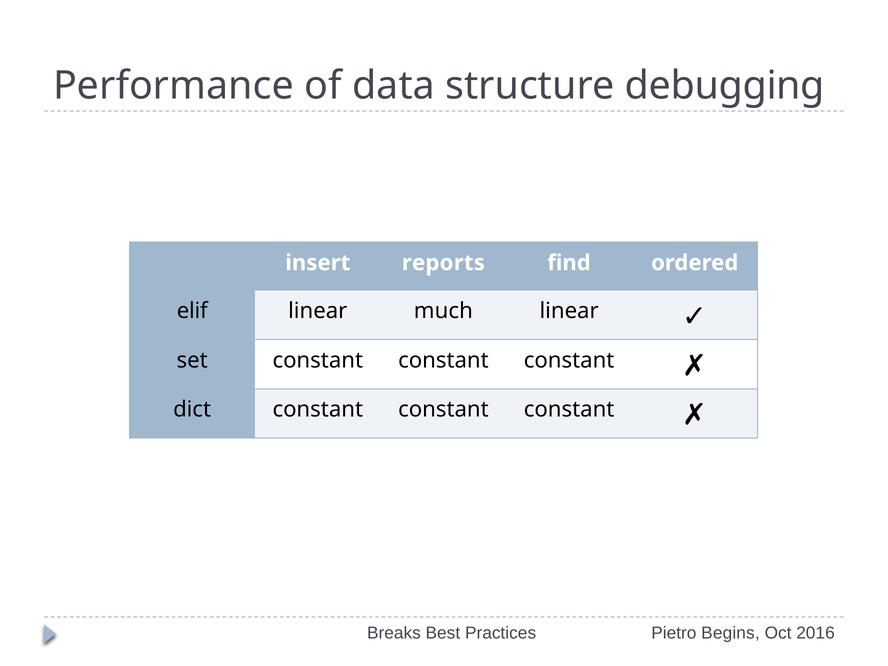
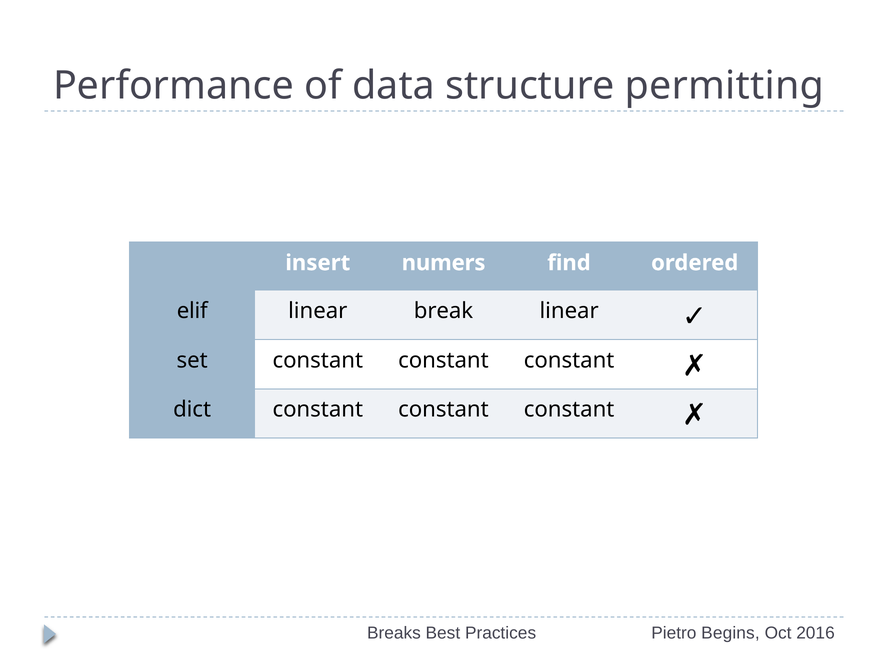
debugging: debugging -> permitting
reports: reports -> numers
much: much -> break
